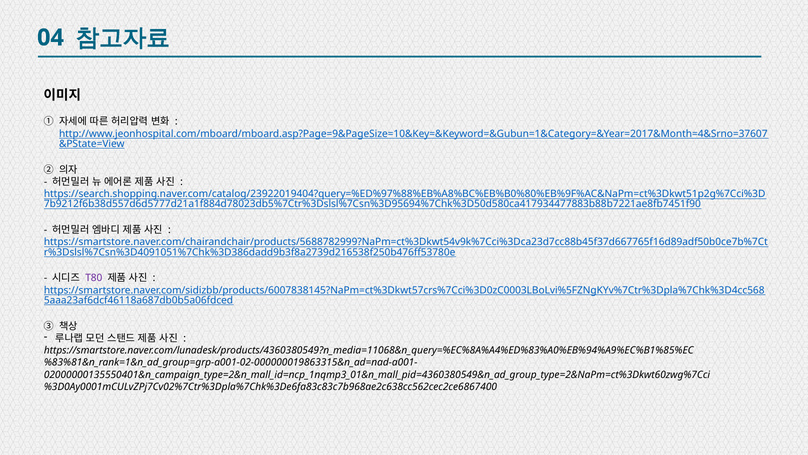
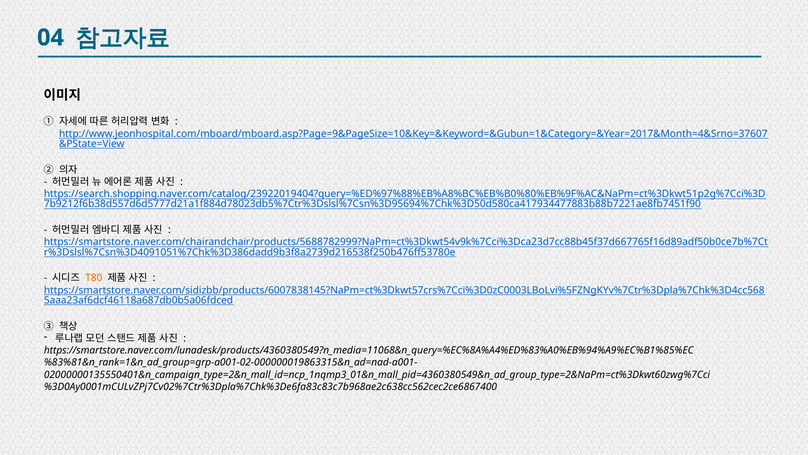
T80 colour: purple -> orange
